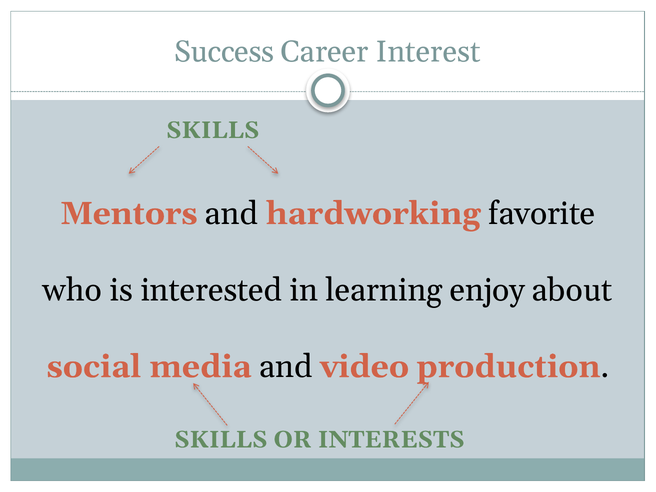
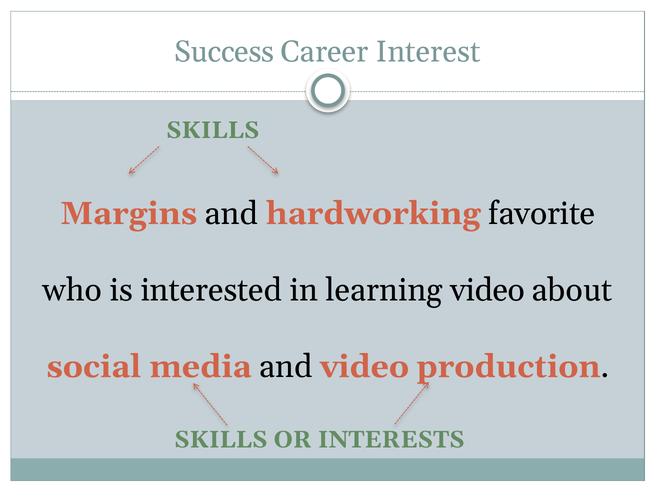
Mentors: Mentors -> Margins
learning enjoy: enjoy -> video
